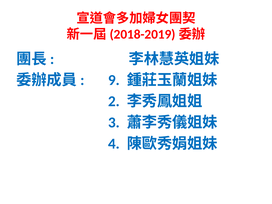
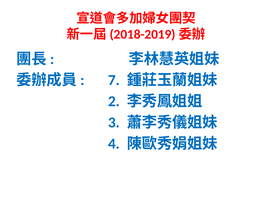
9: 9 -> 7
